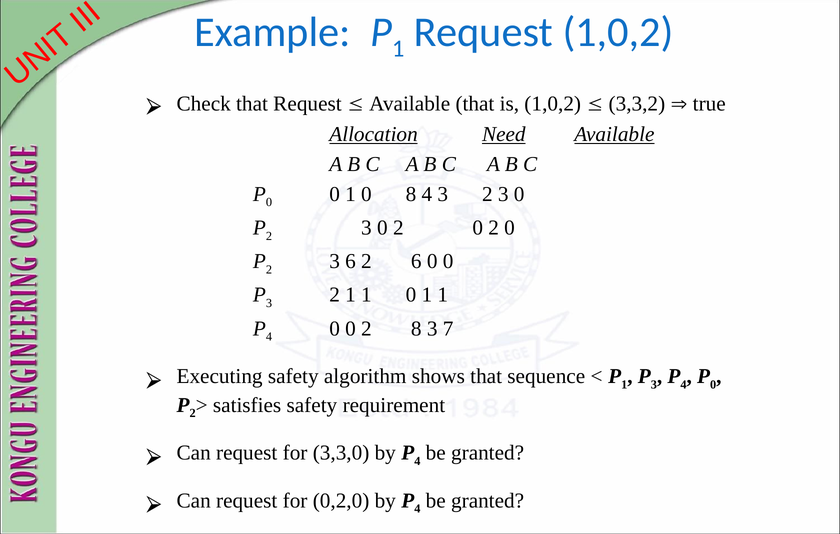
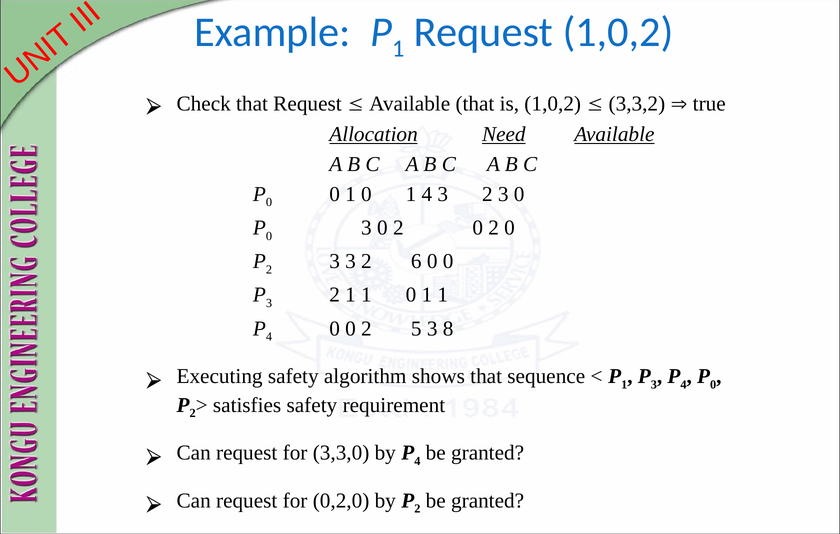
0 1 0 8: 8 -> 1
2 at (269, 236): 2 -> 0
3 6: 6 -> 3
2 8: 8 -> 5
7: 7 -> 8
4 at (417, 509): 4 -> 2
